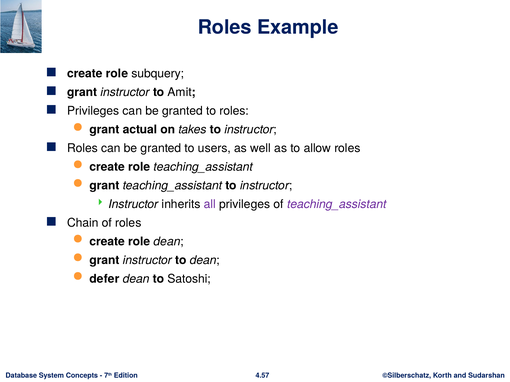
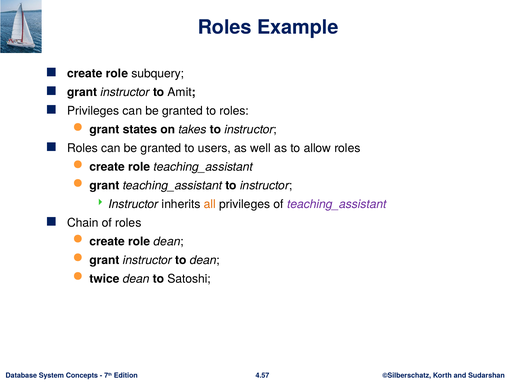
actual: actual -> states
all colour: purple -> orange
defer: defer -> twice
